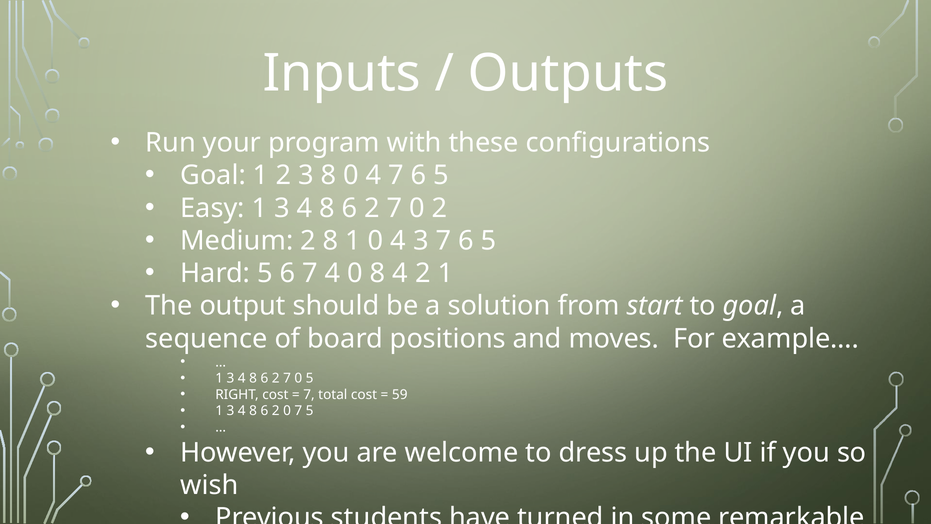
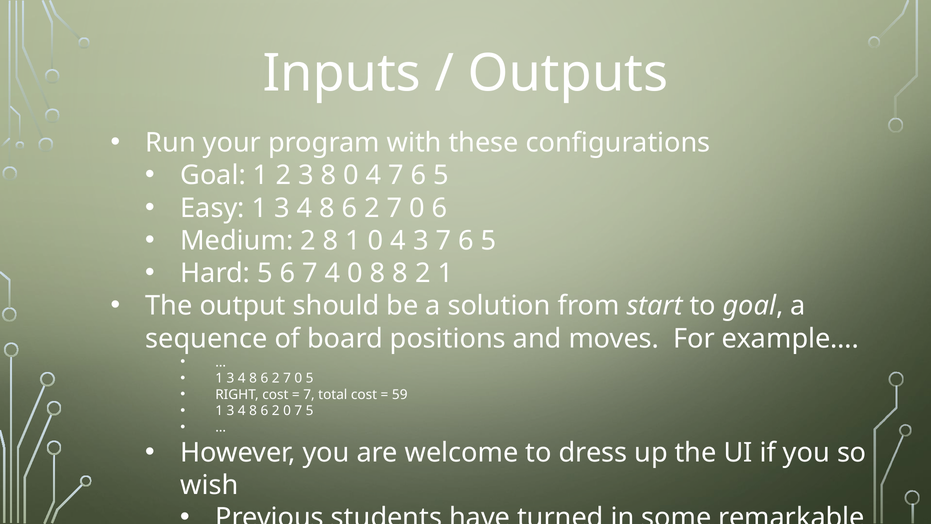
0 2: 2 -> 6
8 4: 4 -> 8
